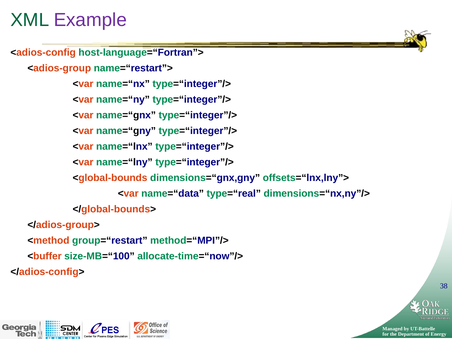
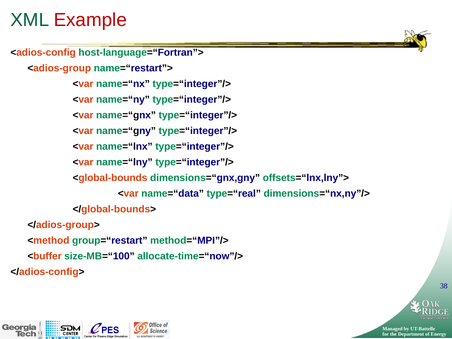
Example colour: purple -> red
